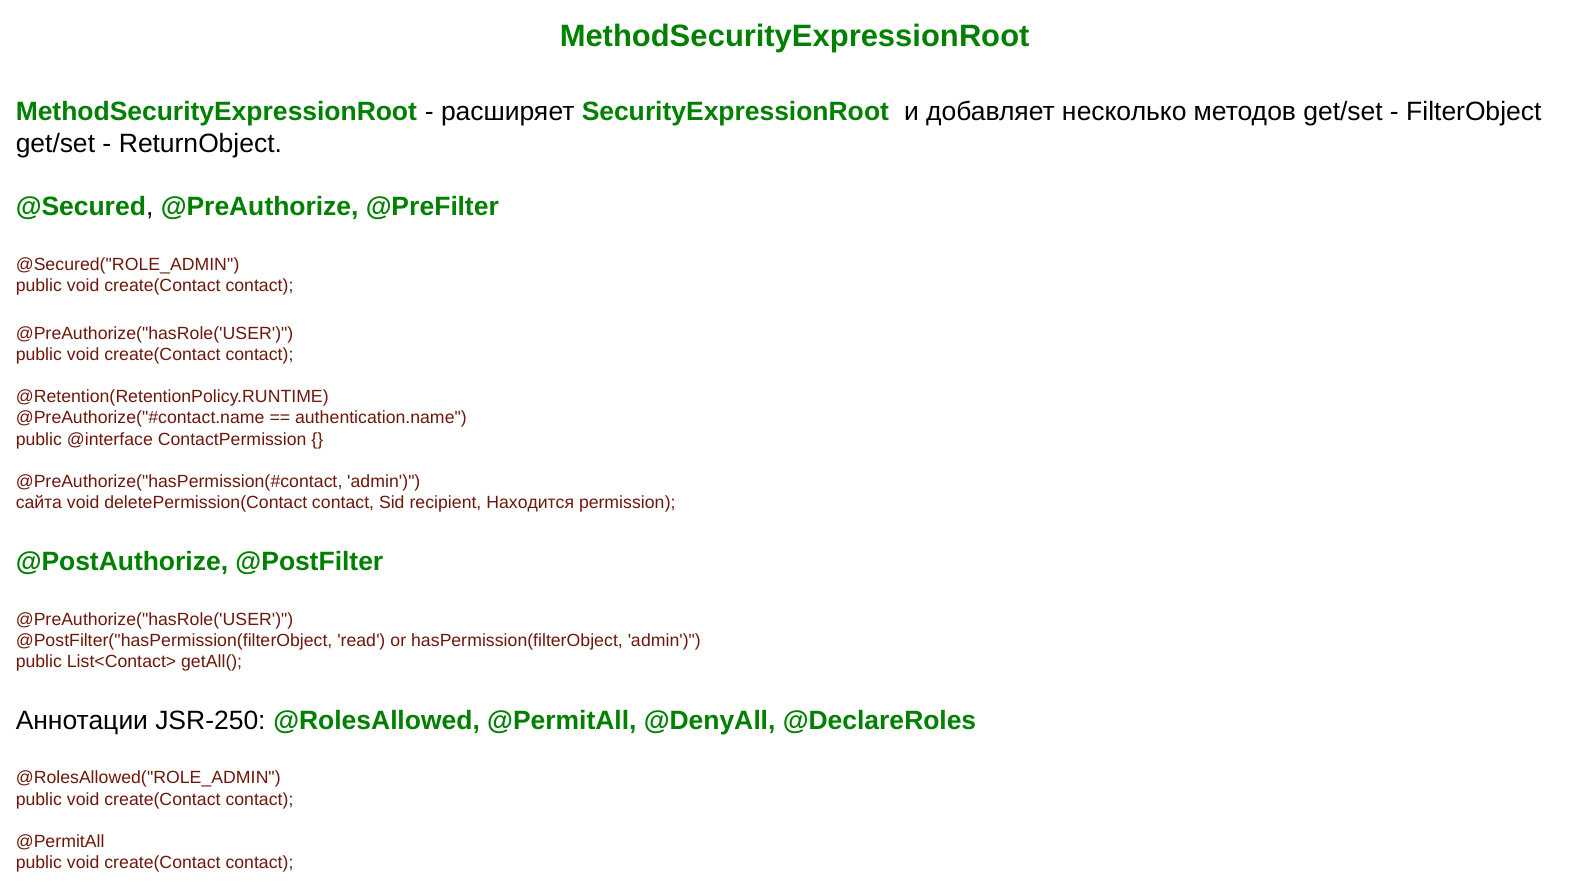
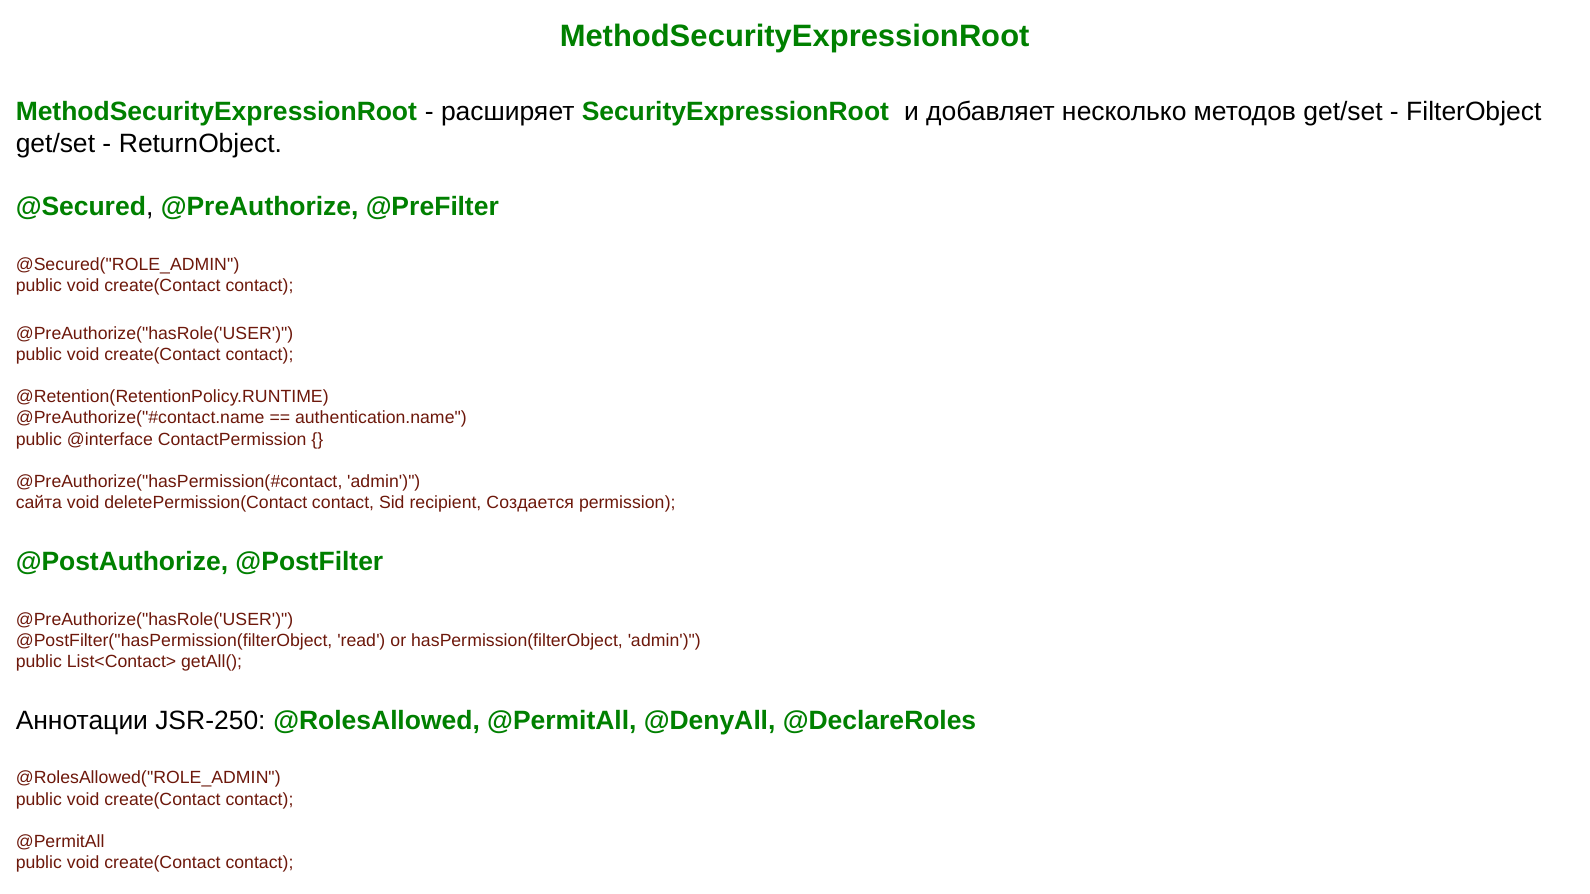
Находится: Находится -> Создается
